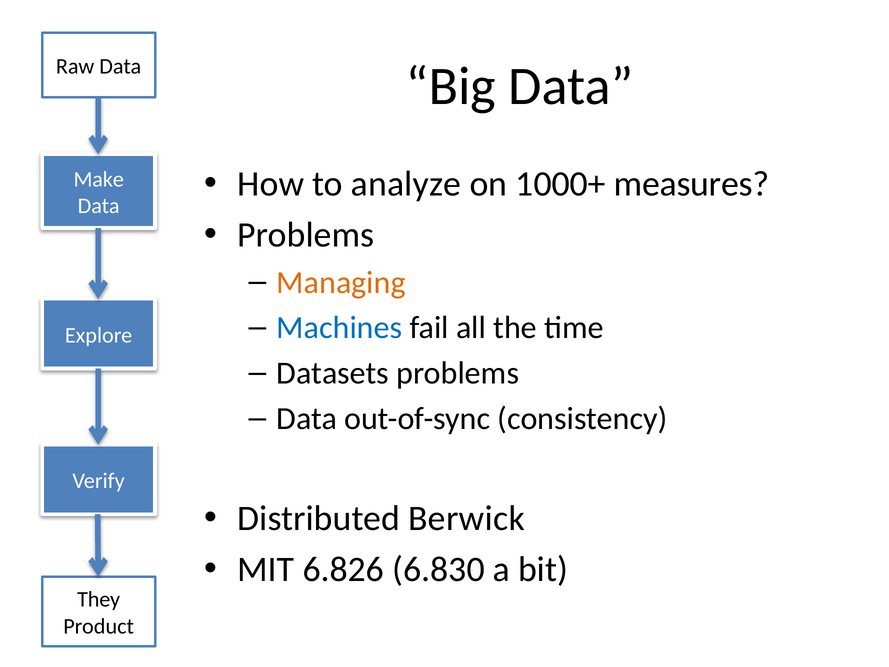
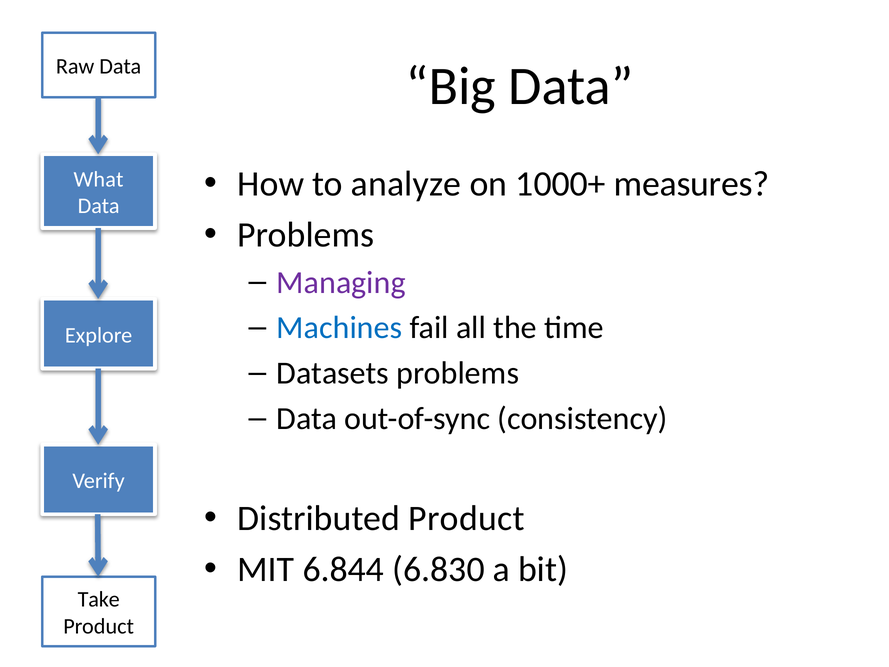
Make: Make -> What
Managing colour: orange -> purple
Distributed Berwick: Berwick -> Product
6.826: 6.826 -> 6.844
They: They -> Take
